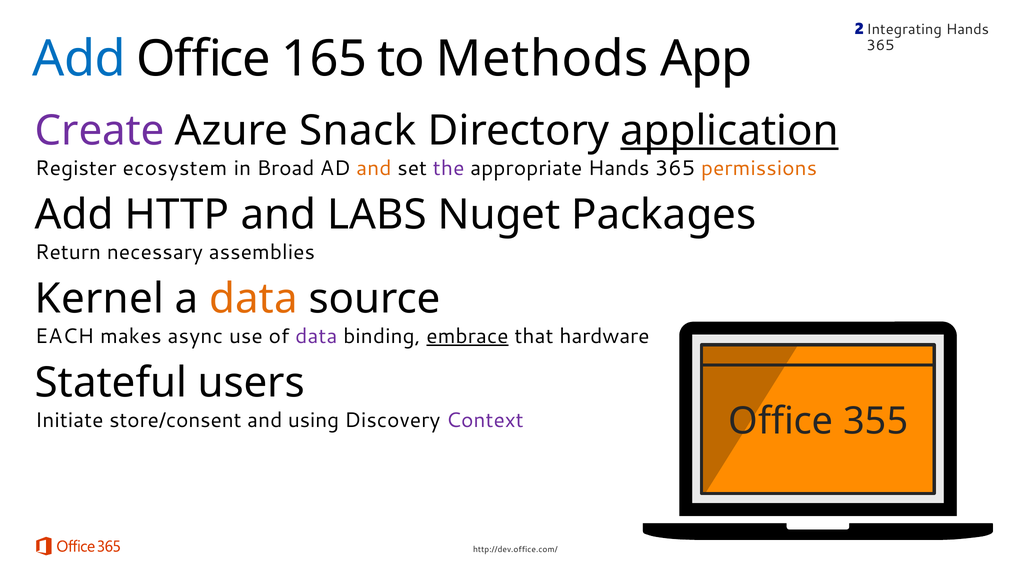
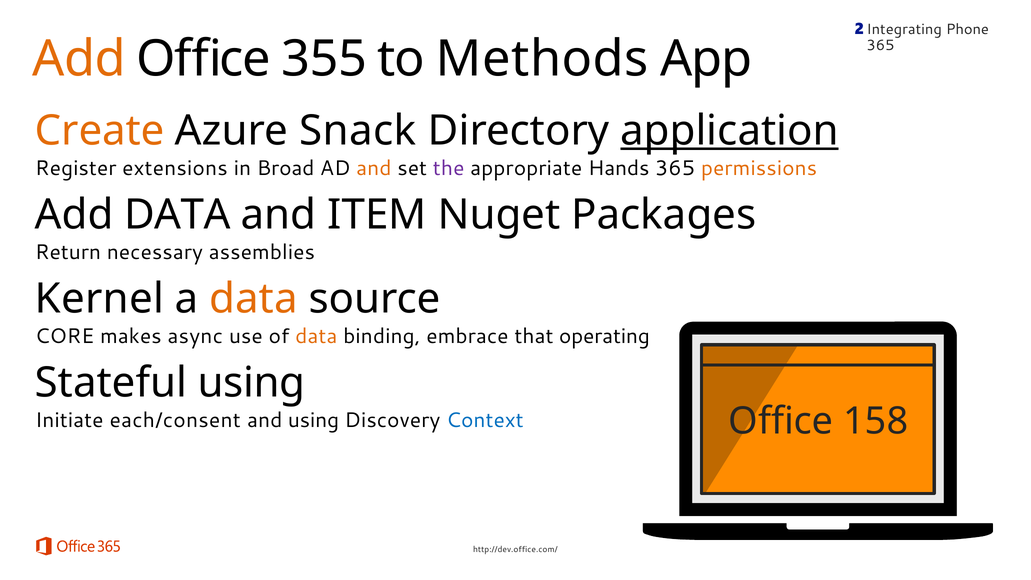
Integrating Hands: Hands -> Phone
Add at (79, 59) colour: blue -> orange
165: 165 -> 355
Create colour: purple -> orange
ecosystem: ecosystem -> extensions
Add HTTP: HTTP -> DATA
LABS: LABS -> ITEM
EACH: EACH -> CORE
data at (316, 336) colour: purple -> orange
embrace underline: present -> none
hardware: hardware -> operating
Stateful users: users -> using
store/consent: store/consent -> each/consent
Context colour: purple -> blue
355: 355 -> 158
